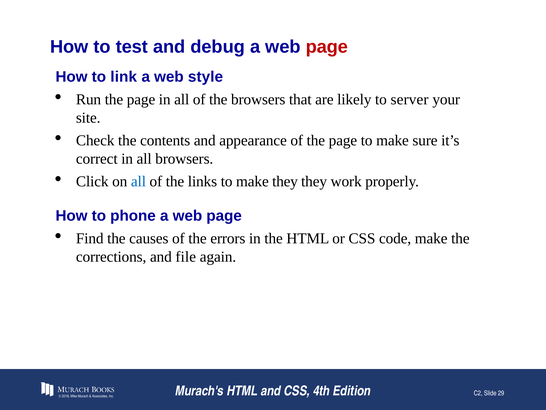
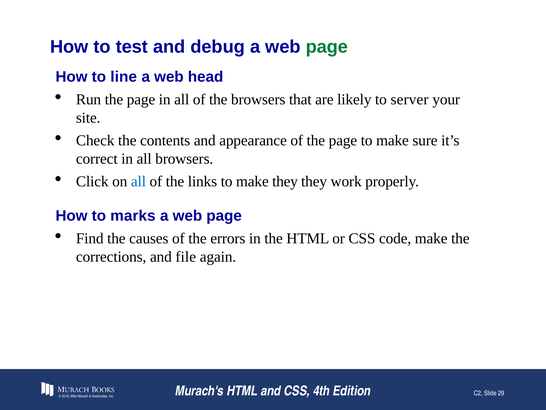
page at (327, 47) colour: red -> green
link: link -> line
style: style -> head
phone: phone -> marks
